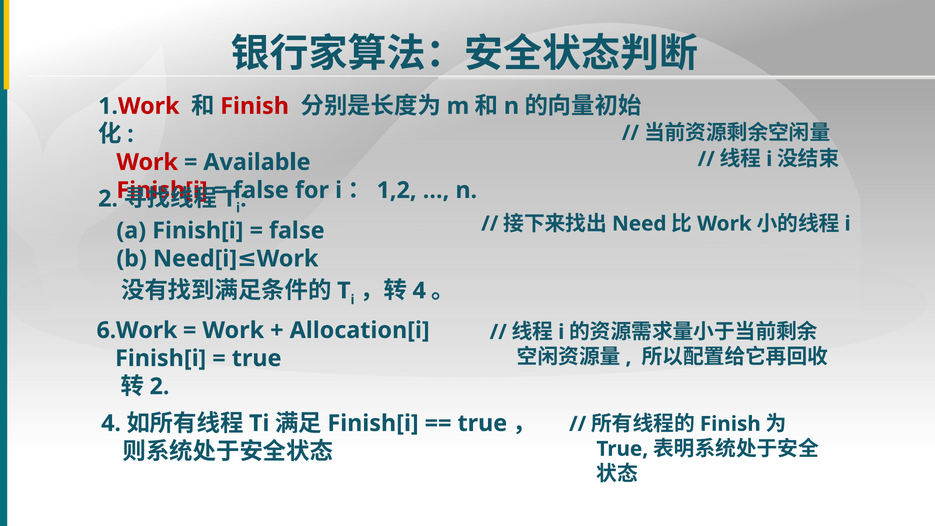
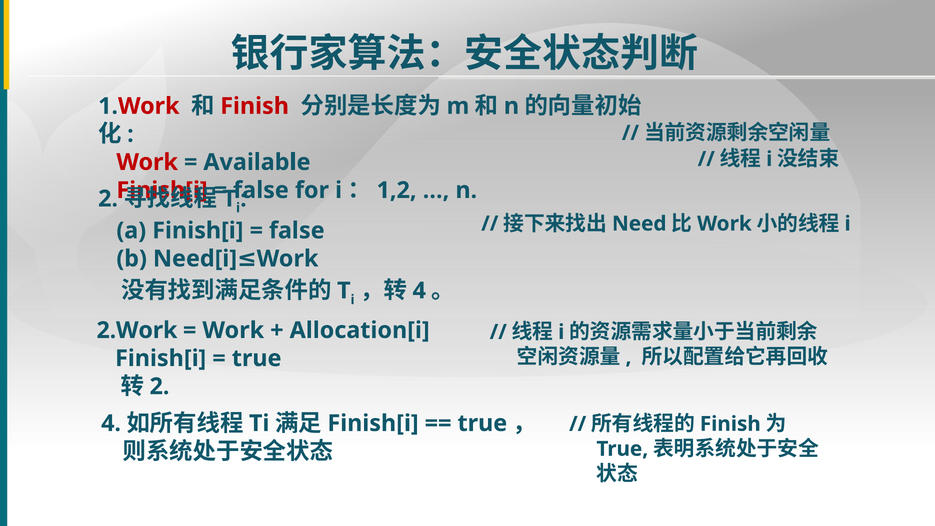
6.Work: 6.Work -> 2.Work
